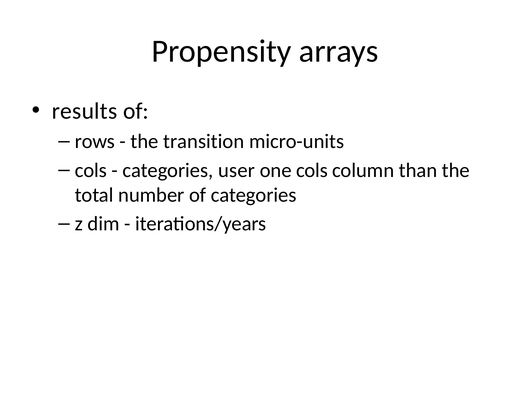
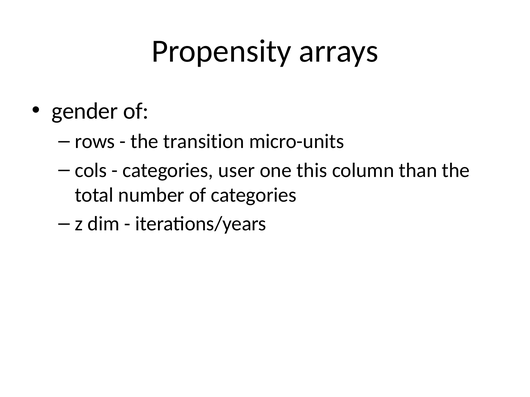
results: results -> gender
one cols: cols -> this
